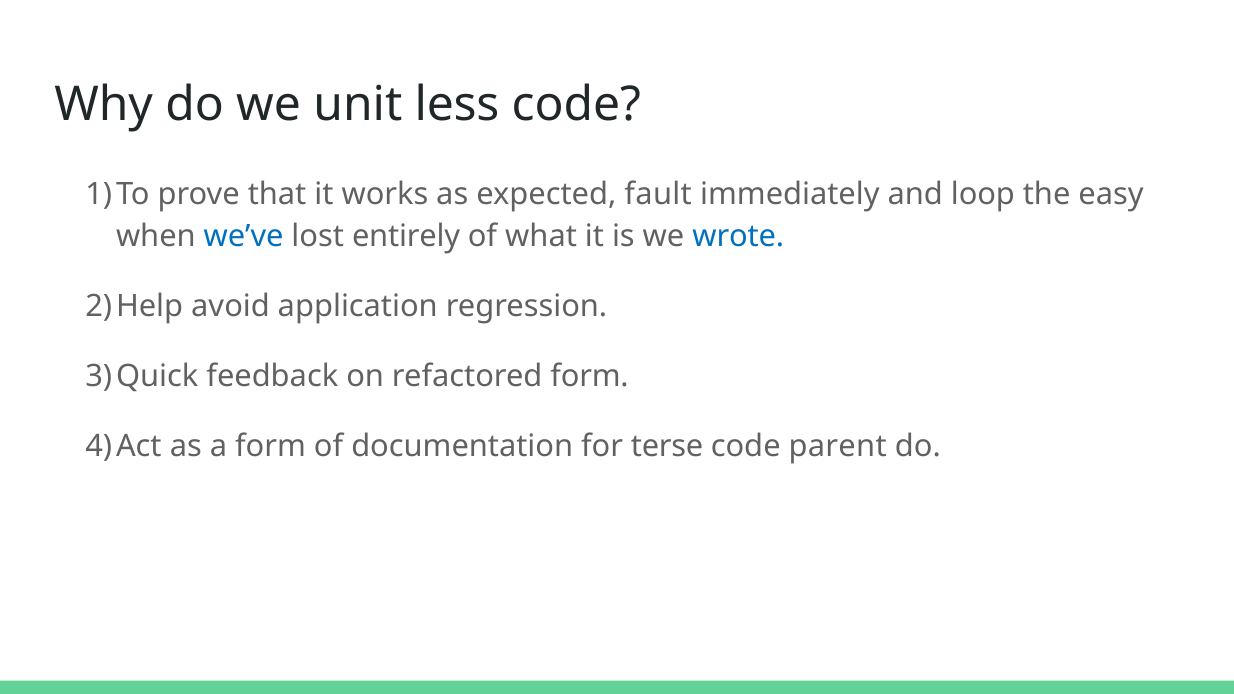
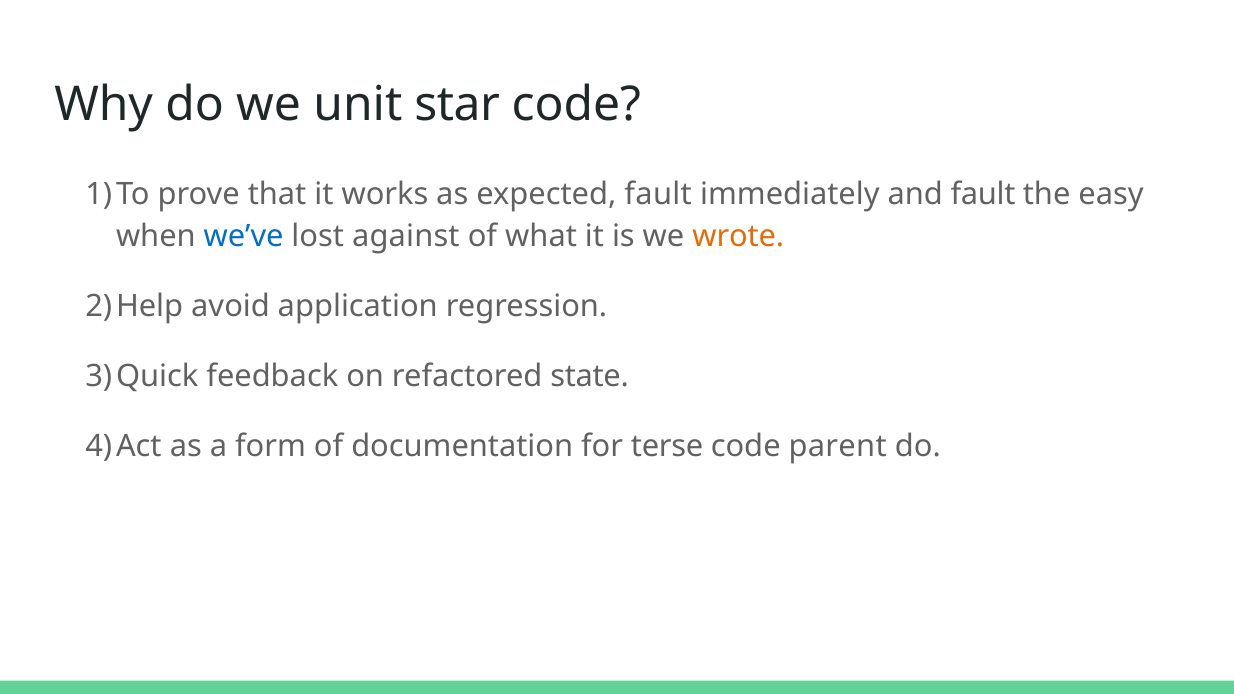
less: less -> star
and loop: loop -> fault
entirely: entirely -> against
wrote colour: blue -> orange
refactored form: form -> state
